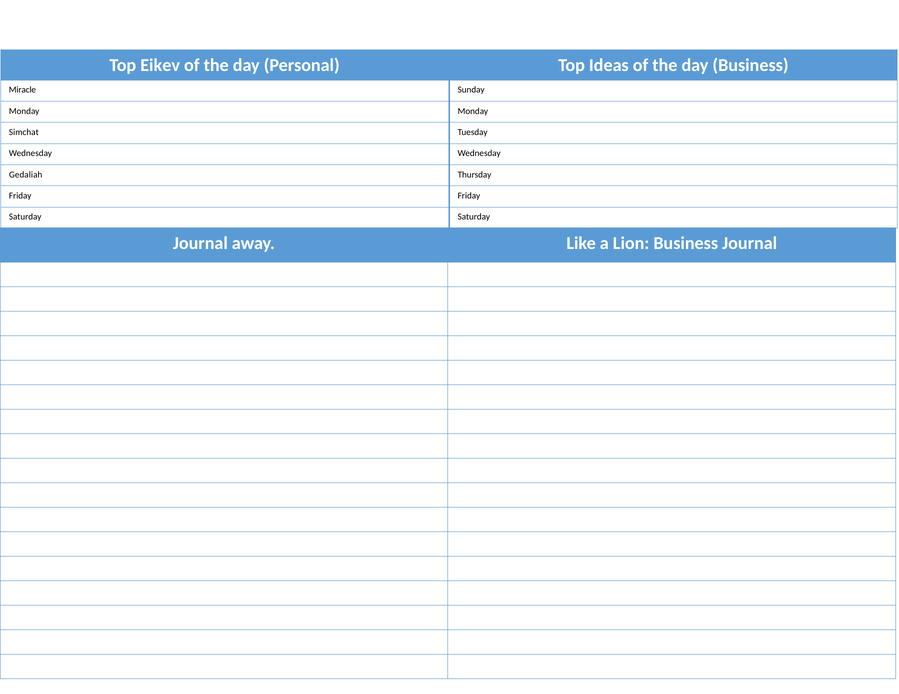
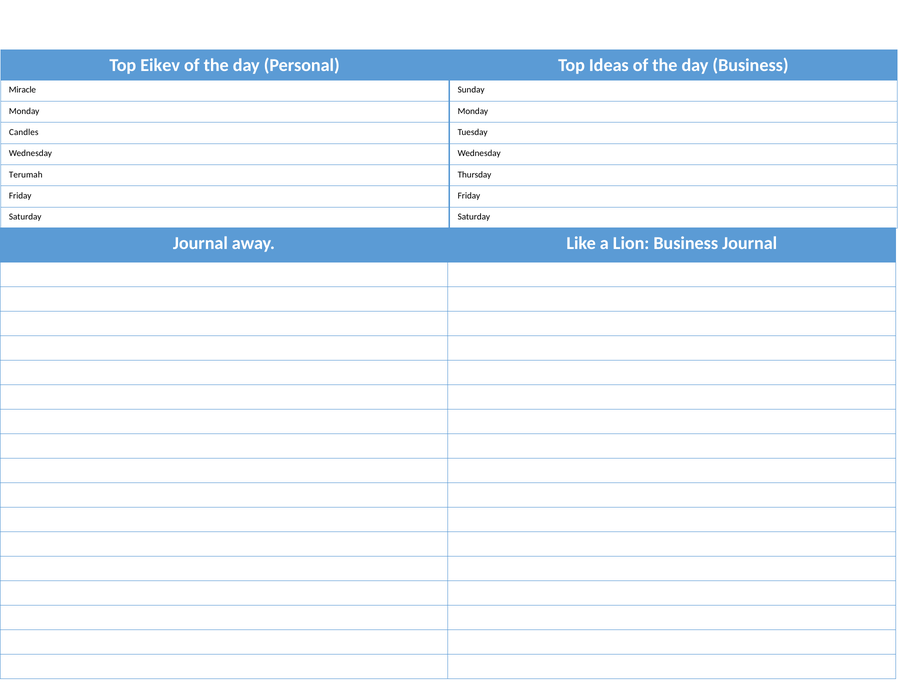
Simchat: Simchat -> Candles
Gedaliah: Gedaliah -> Terumah
